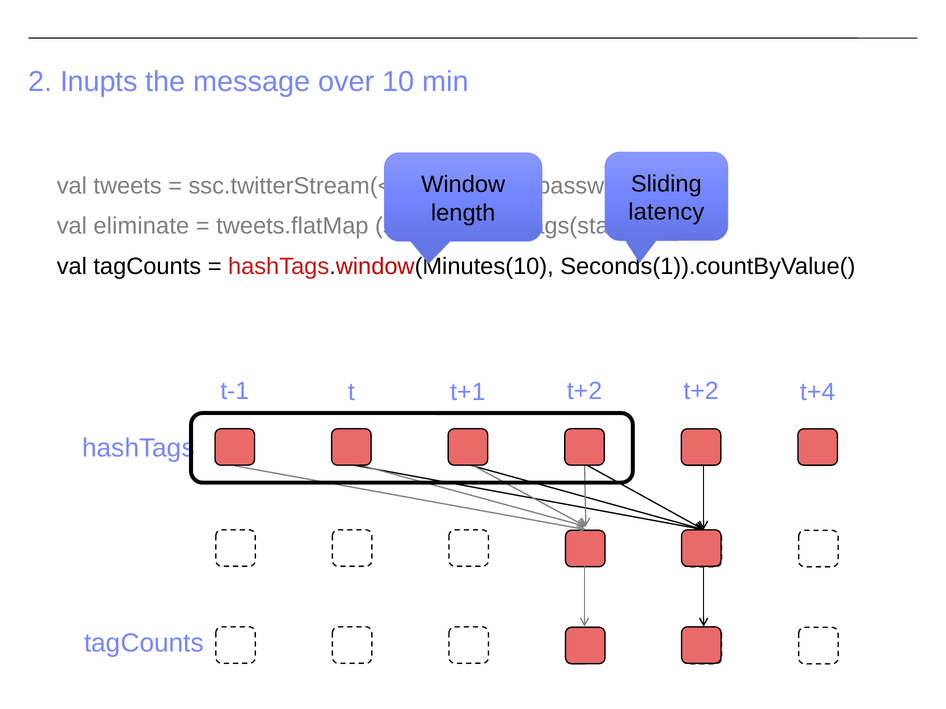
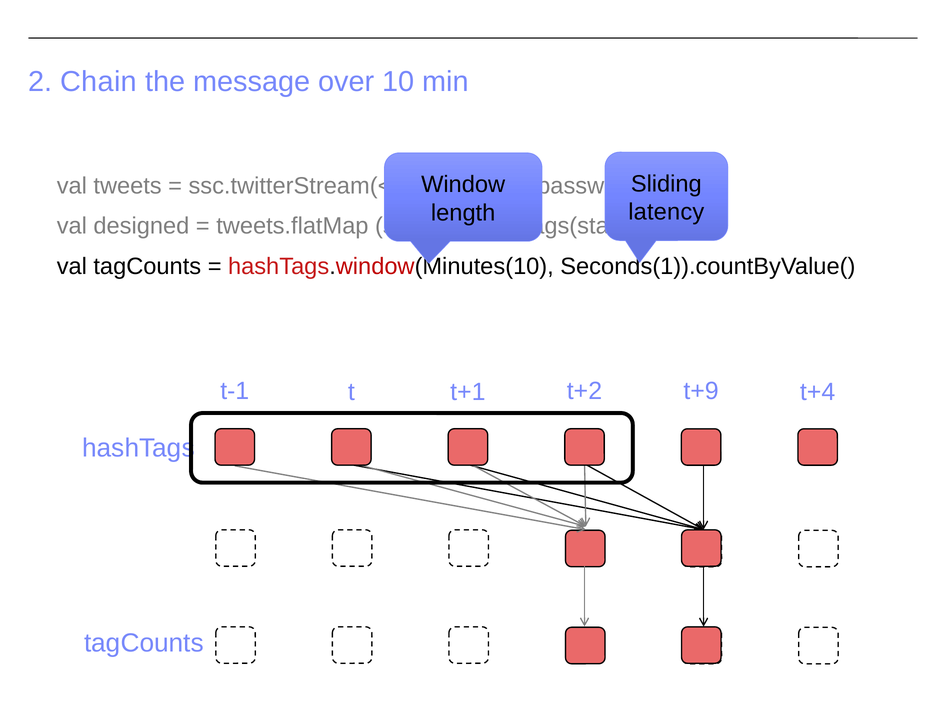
Inupts: Inupts -> Chain
eliminate: eliminate -> designed
t+2 at (701, 392): t+2 -> t+9
